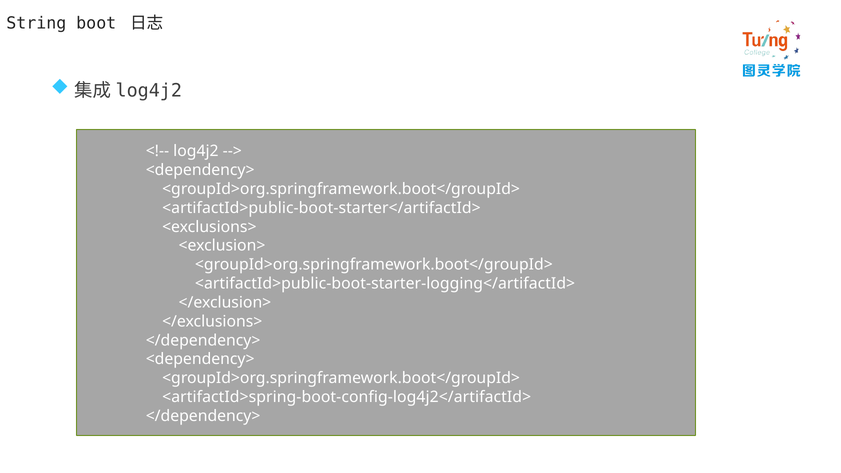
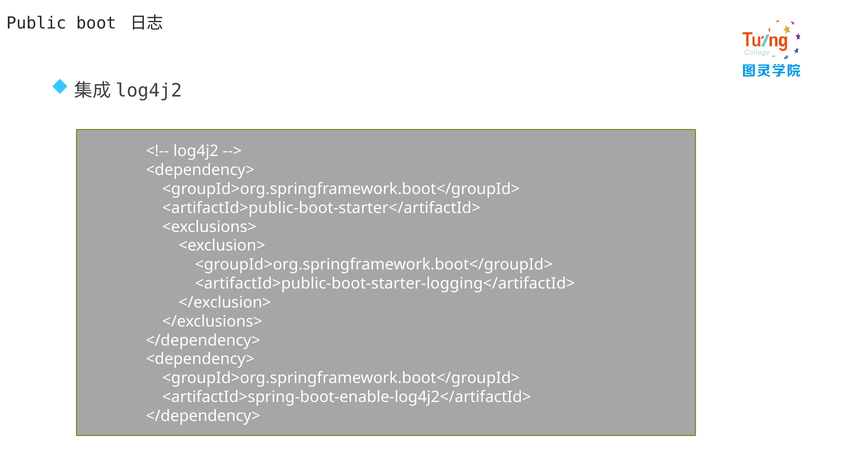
String: String -> Public
<artifactId>spring-boot-config-log4j2</artifactId>: <artifactId>spring-boot-config-log4j2</artifactId> -> <artifactId>spring-boot-enable-log4j2</artifactId>
